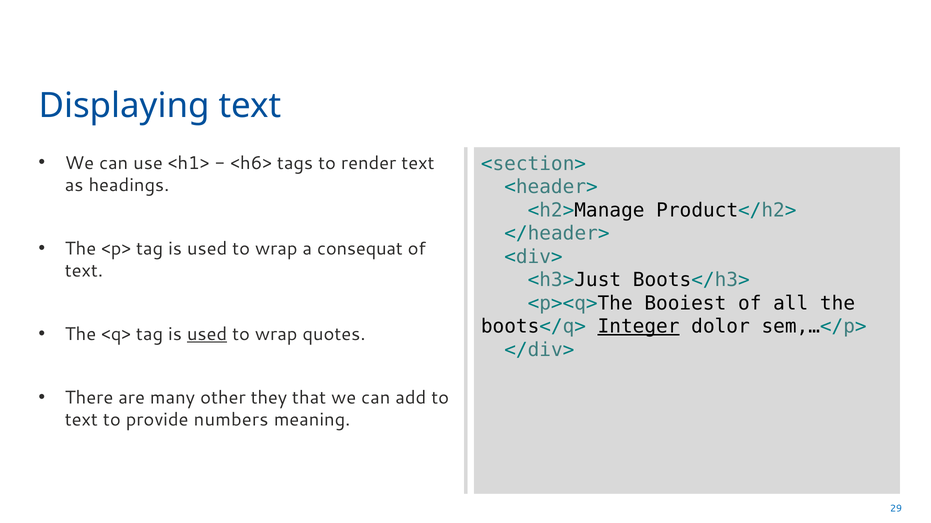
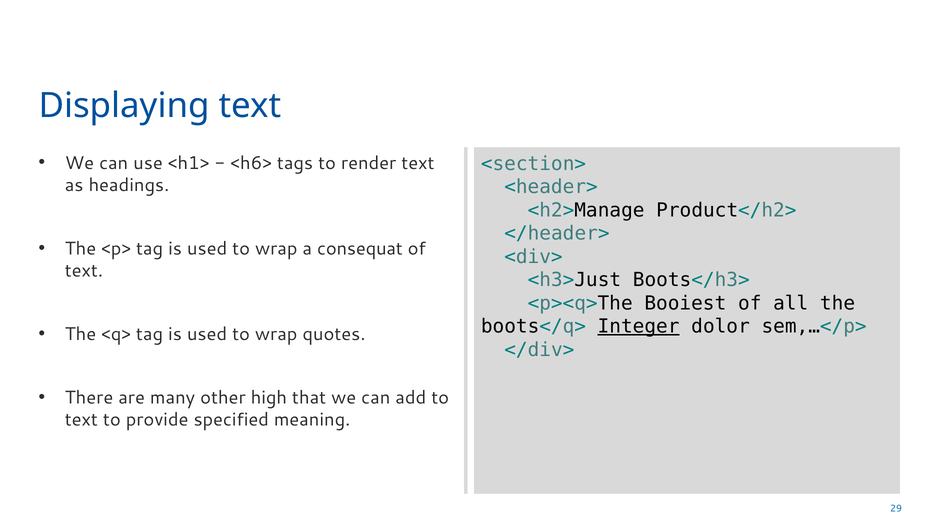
used at (207, 335) underline: present -> none
they: they -> high
numbers: numbers -> specified
